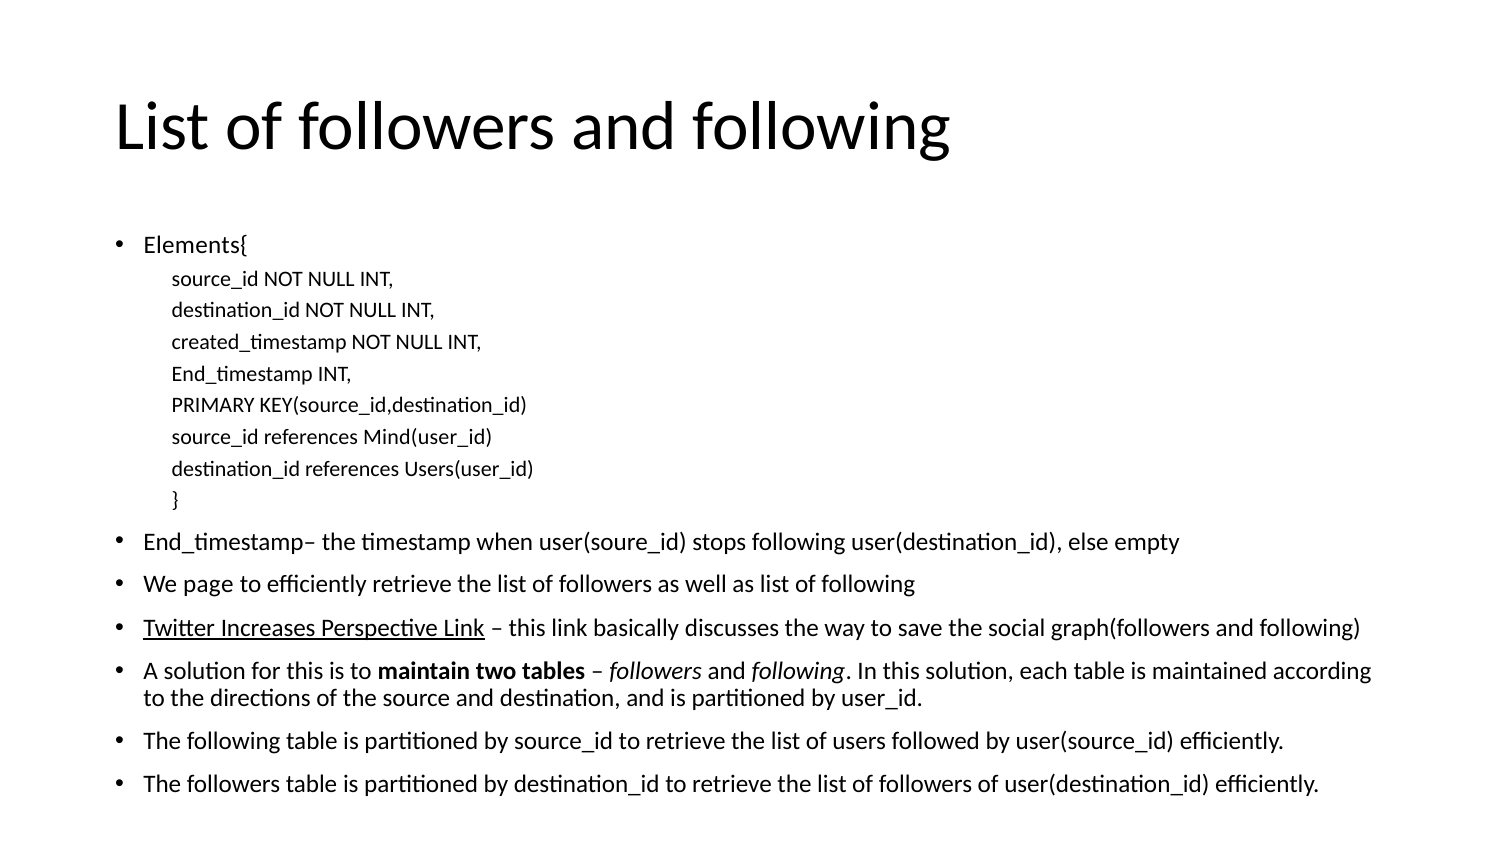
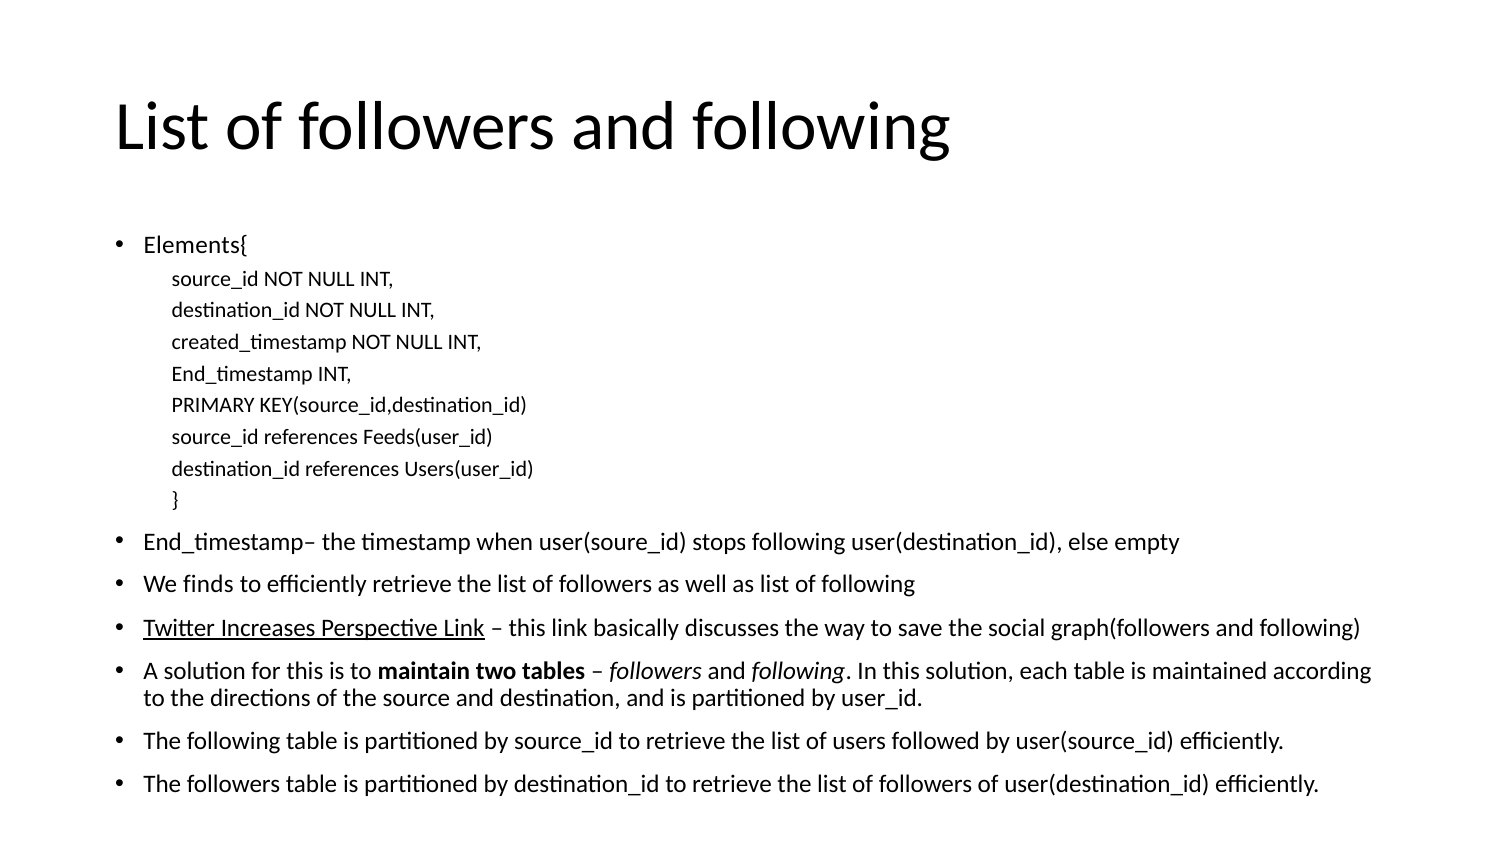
Mind(user_id: Mind(user_id -> Feeds(user_id
page: page -> finds
